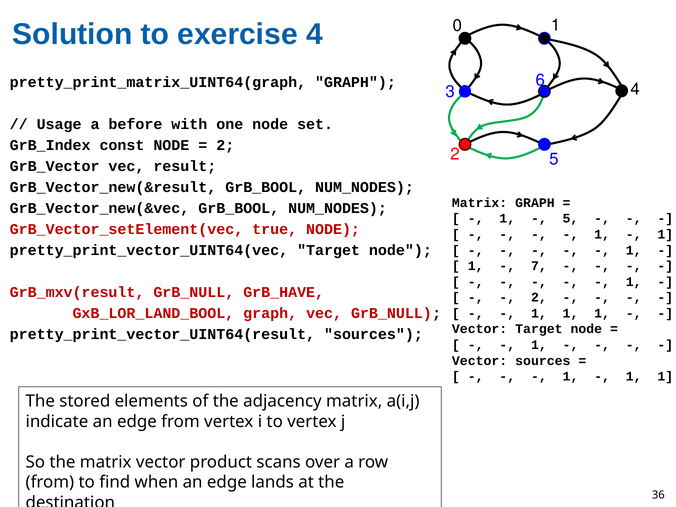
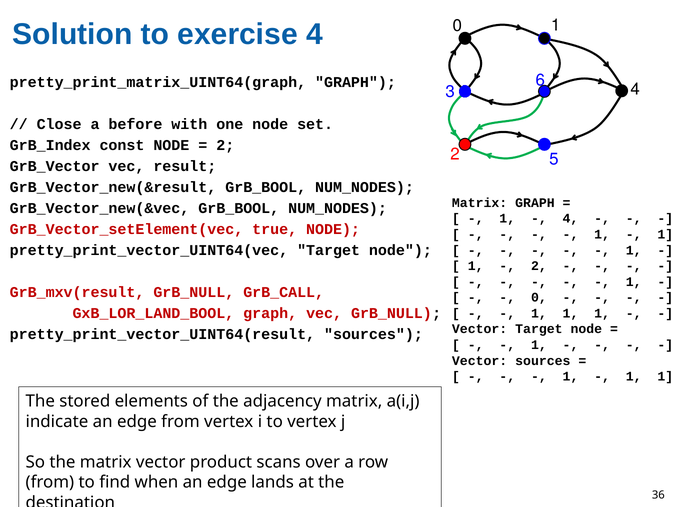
Usage: Usage -> Close
5 at (570, 219): 5 -> 4
7 at (539, 266): 7 -> 2
GrB_HAVE: GrB_HAVE -> GrB_CALL
2 at (539, 298): 2 -> 0
